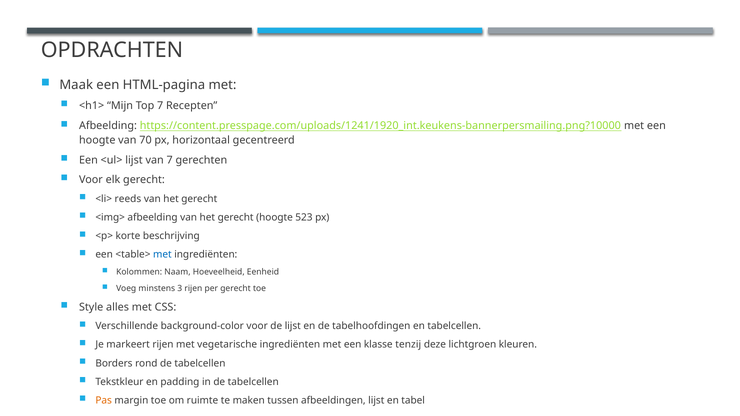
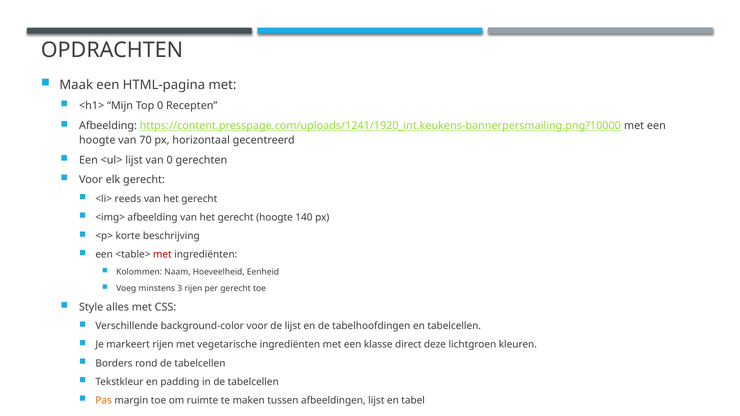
Top 7: 7 -> 0
van 7: 7 -> 0
523: 523 -> 140
met at (162, 255) colour: blue -> red
tenzij: tenzij -> direct
